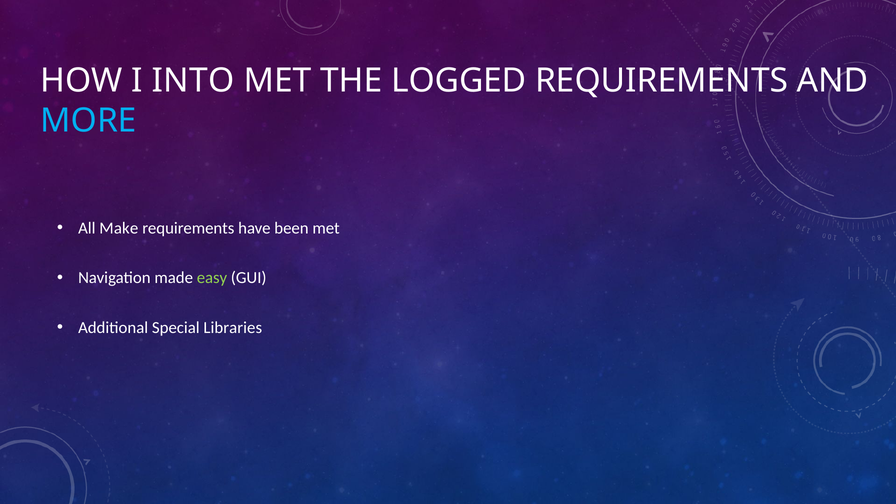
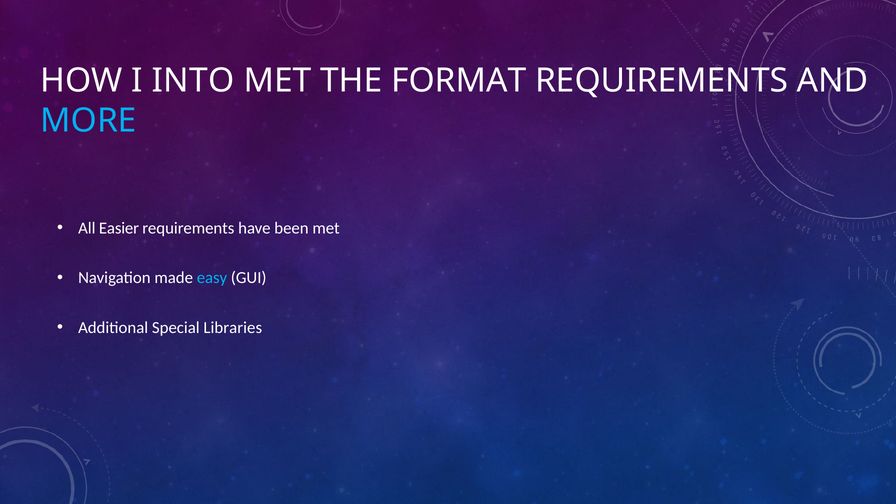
LOGGED: LOGGED -> FORMAT
Make: Make -> Easier
easy colour: light green -> light blue
